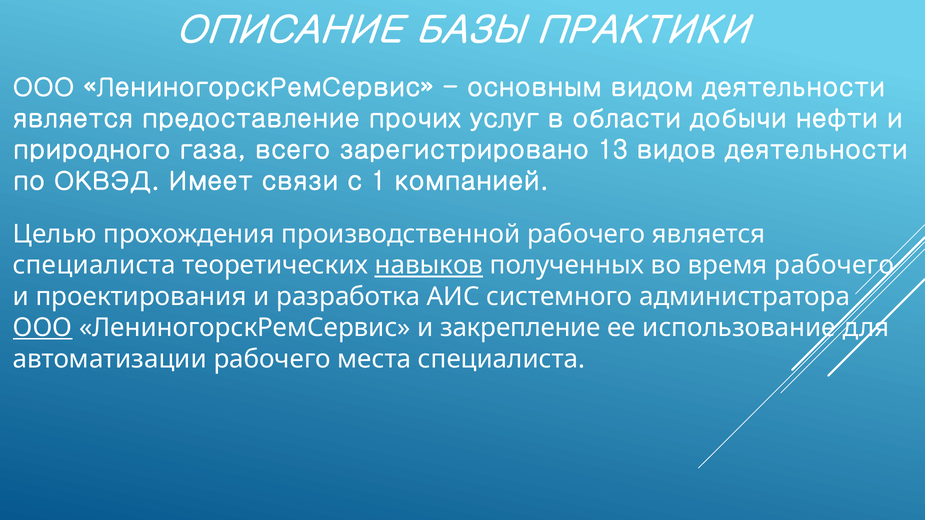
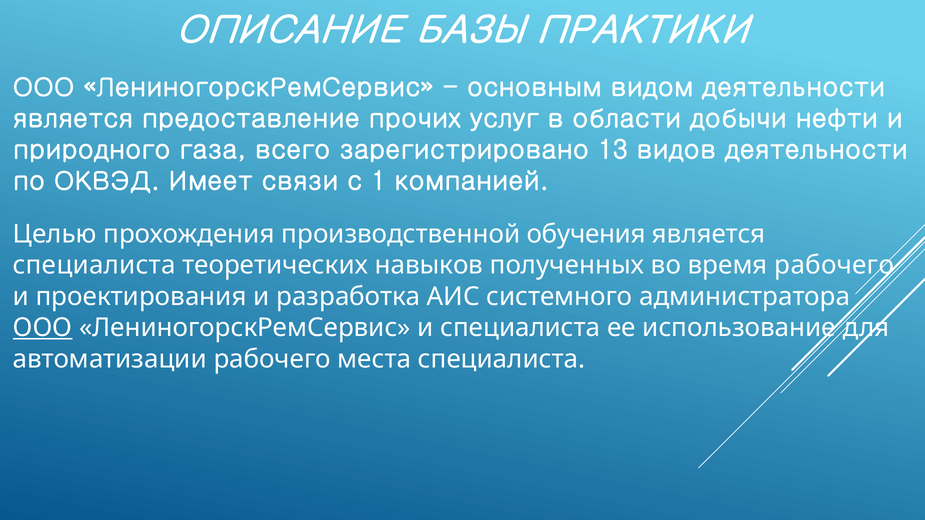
производственной рабочего: рабочего -> обучения
навыков underline: present -> none
и закрепление: закрепление -> специалиста
